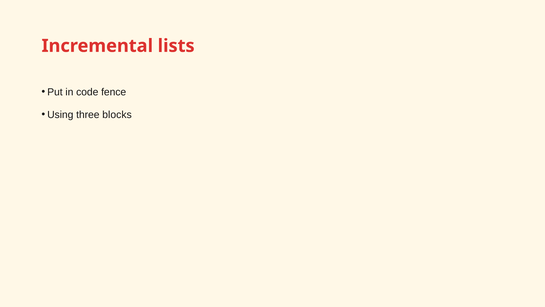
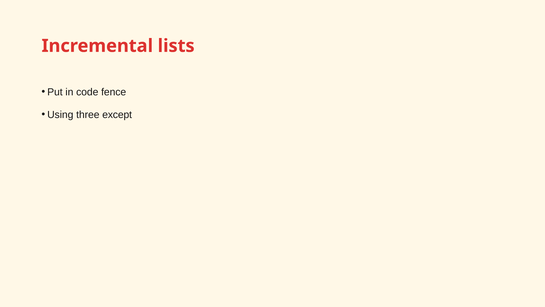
blocks: blocks -> except
